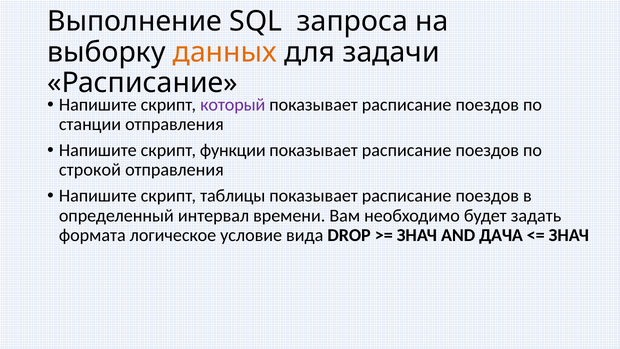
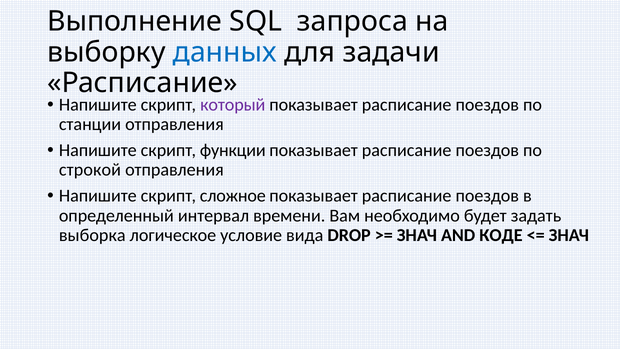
данных colour: orange -> blue
таблицы: таблицы -> сложное
формата: формата -> выборка
ДАЧА: ДАЧА -> КОДЕ
